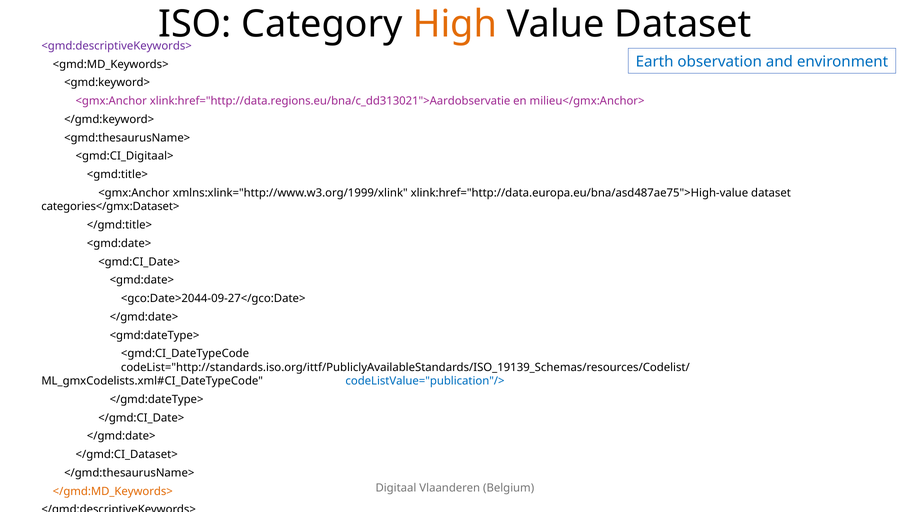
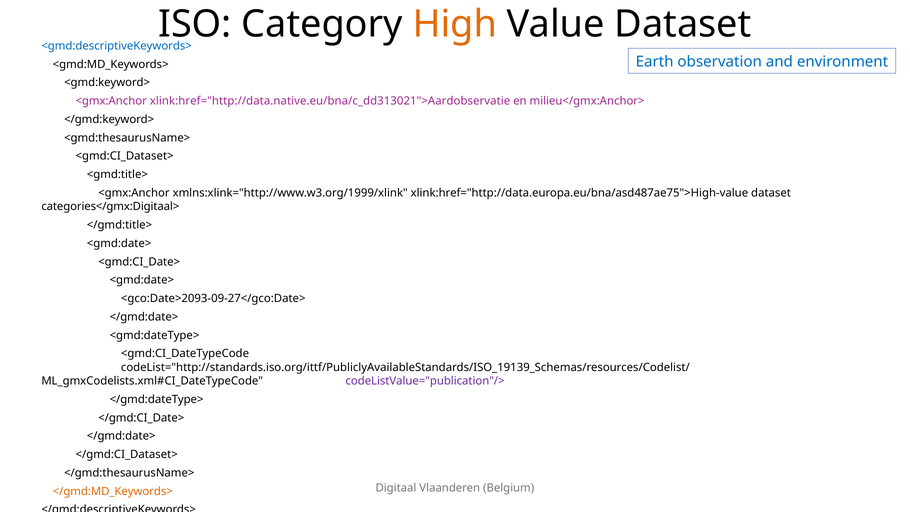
<gmd:descriptiveKeywords> colour: purple -> blue
xlink:href="http://data.regions.eu/bna/c_dd313021">Aardobservatie: xlink:href="http://data.regions.eu/bna/c_dd313021">Aardobservatie -> xlink:href="http://data.native.eu/bna/c_dd313021">Aardobservatie
<gmd:CI_Digitaal>: <gmd:CI_Digitaal> -> <gmd:CI_Dataset>
categories</gmx:Dataset>: categories</gmx:Dataset> -> categories</gmx:Digitaal>
<gco:Date>2044-09-27</gco:Date>: <gco:Date>2044-09-27</gco:Date> -> <gco:Date>2093-09-27</gco:Date>
codeListValue="publication"/> colour: blue -> purple
